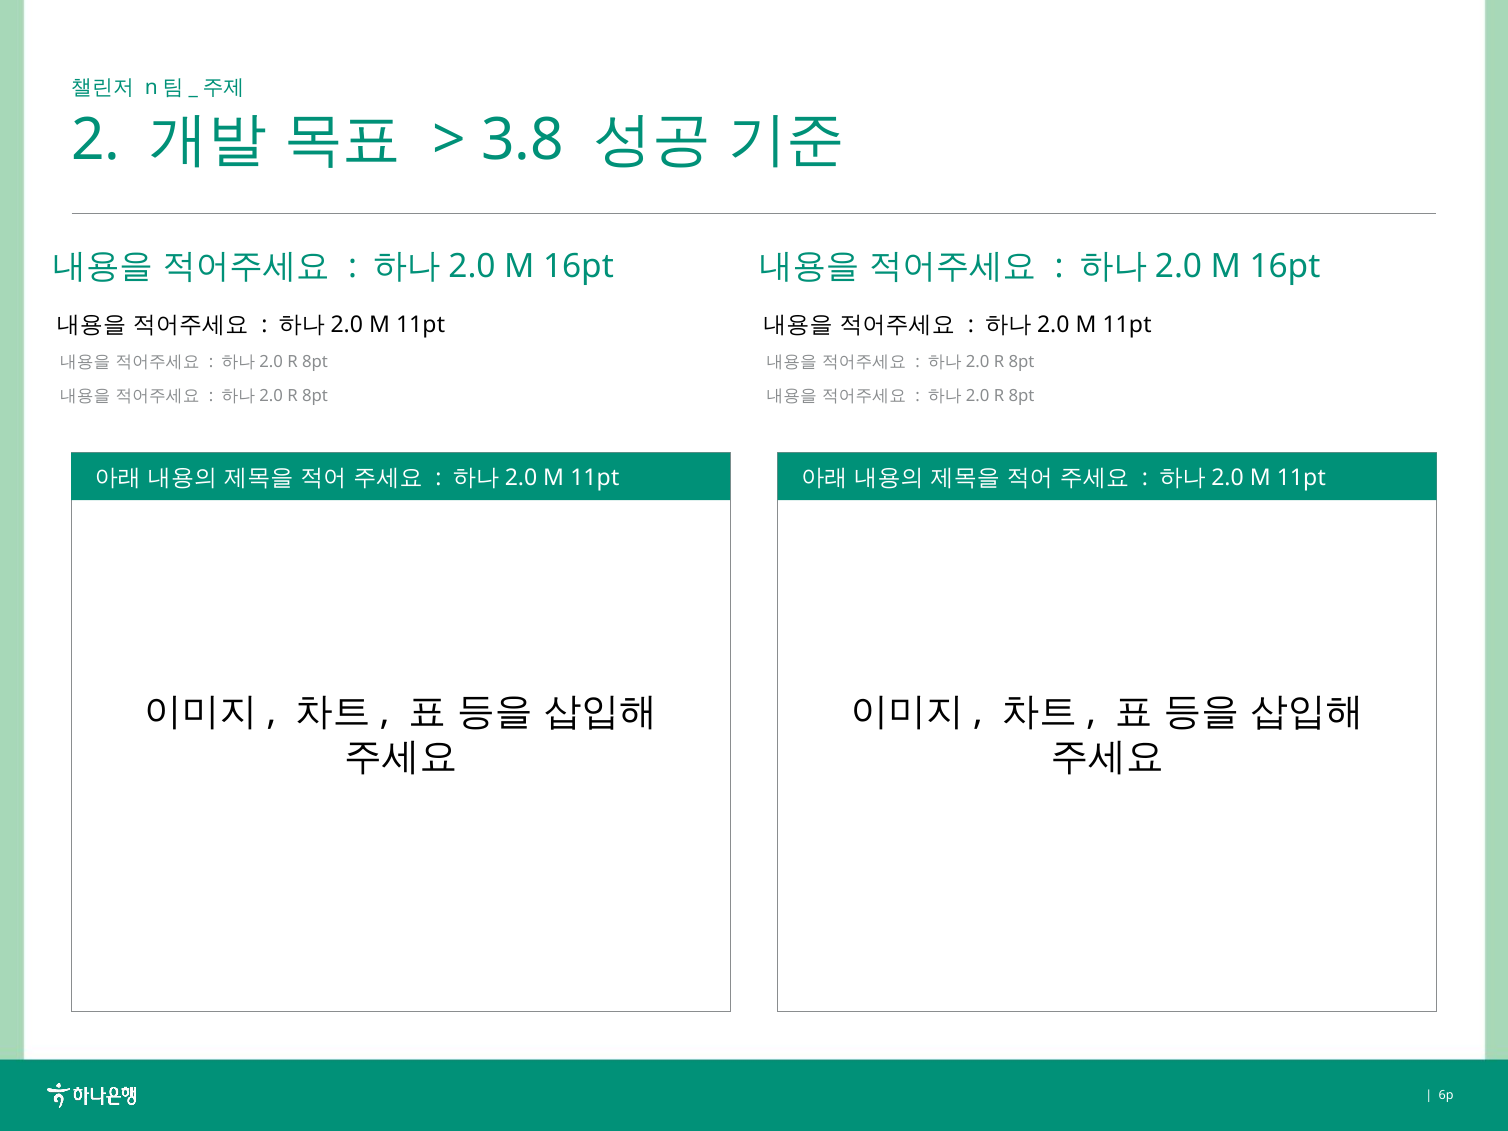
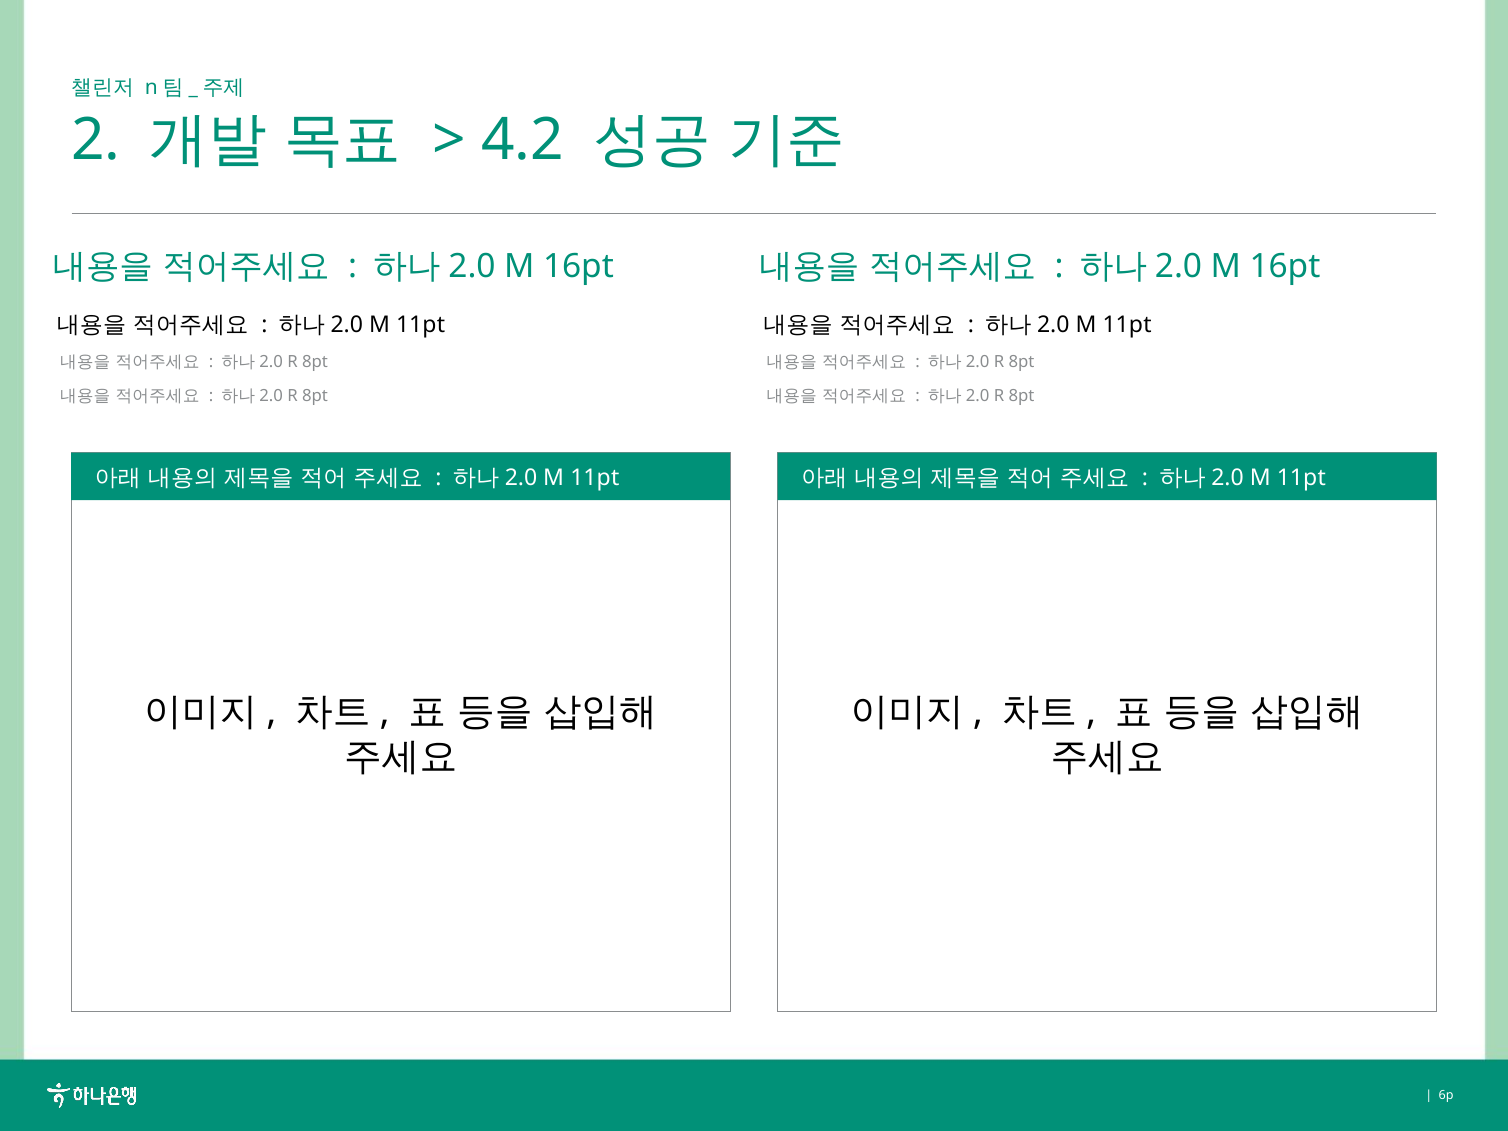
3.8: 3.8 -> 4.2
